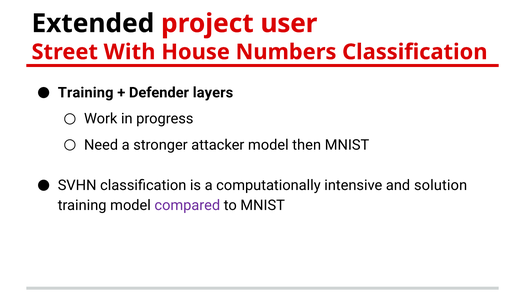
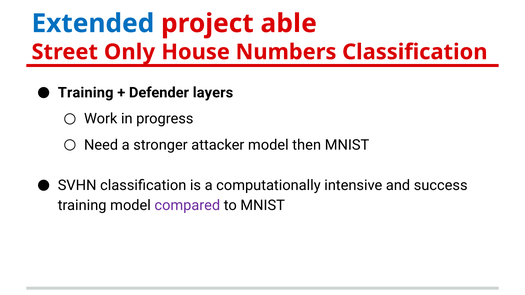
Extended colour: black -> blue
user: user -> able
With: With -> Only
solution: solution -> success
